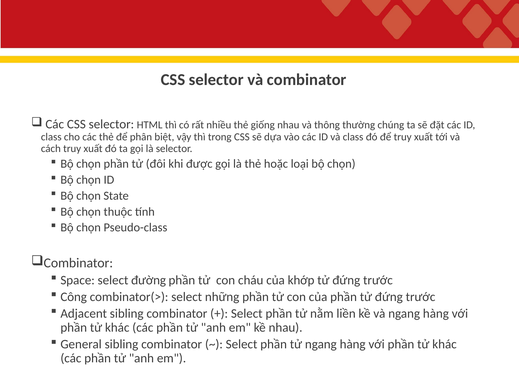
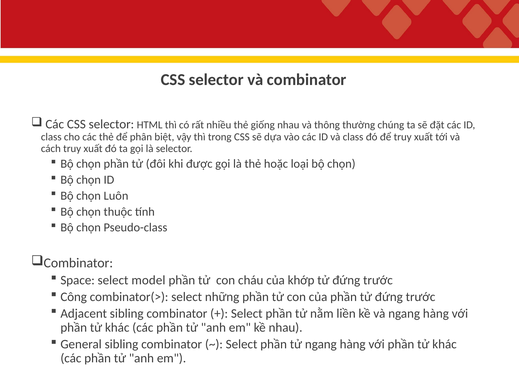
State: State -> Luôn
đường: đường -> model
